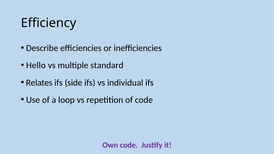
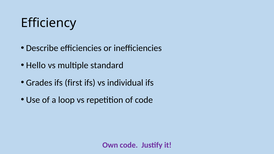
Relates: Relates -> Grades
side: side -> first
